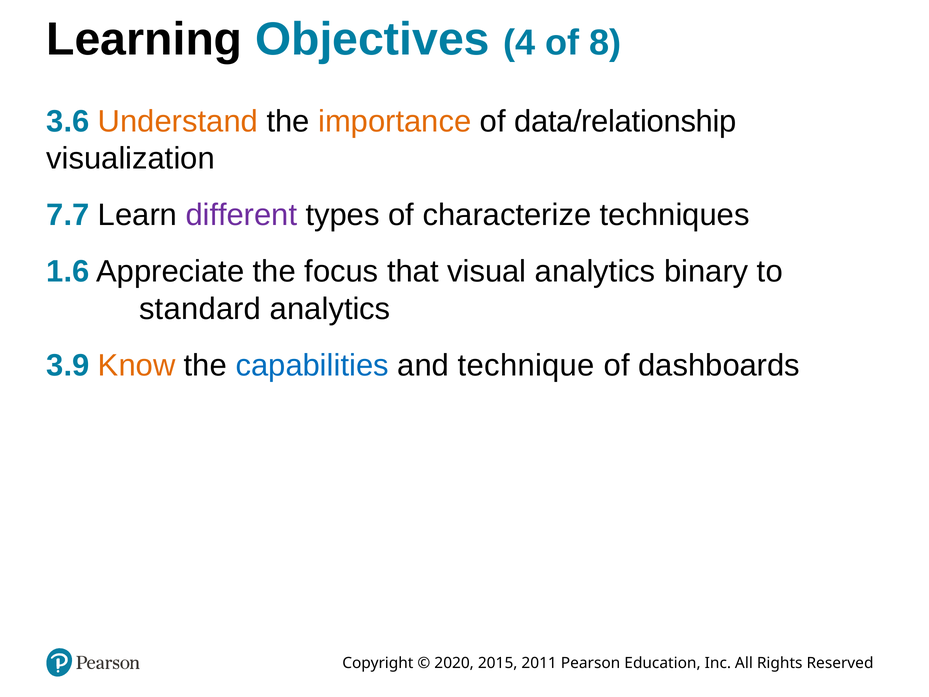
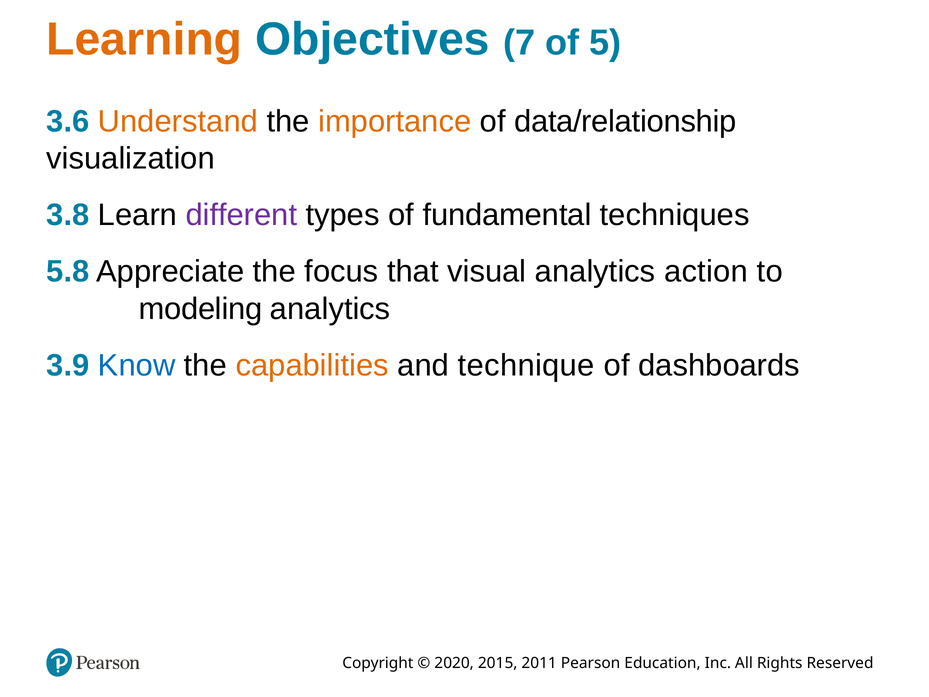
Learning colour: black -> orange
4: 4 -> 7
8: 8 -> 5
7.7: 7.7 -> 3.8
characterize: characterize -> fundamental
1.6: 1.6 -> 5.8
binary: binary -> action
standard: standard -> modeling
Know colour: orange -> blue
capabilities colour: blue -> orange
